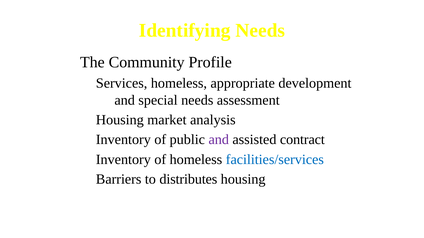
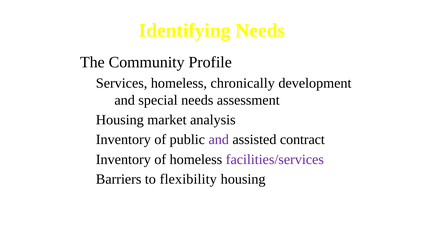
appropriate: appropriate -> chronically
facilities/services colour: blue -> purple
distributes: distributes -> flexibility
